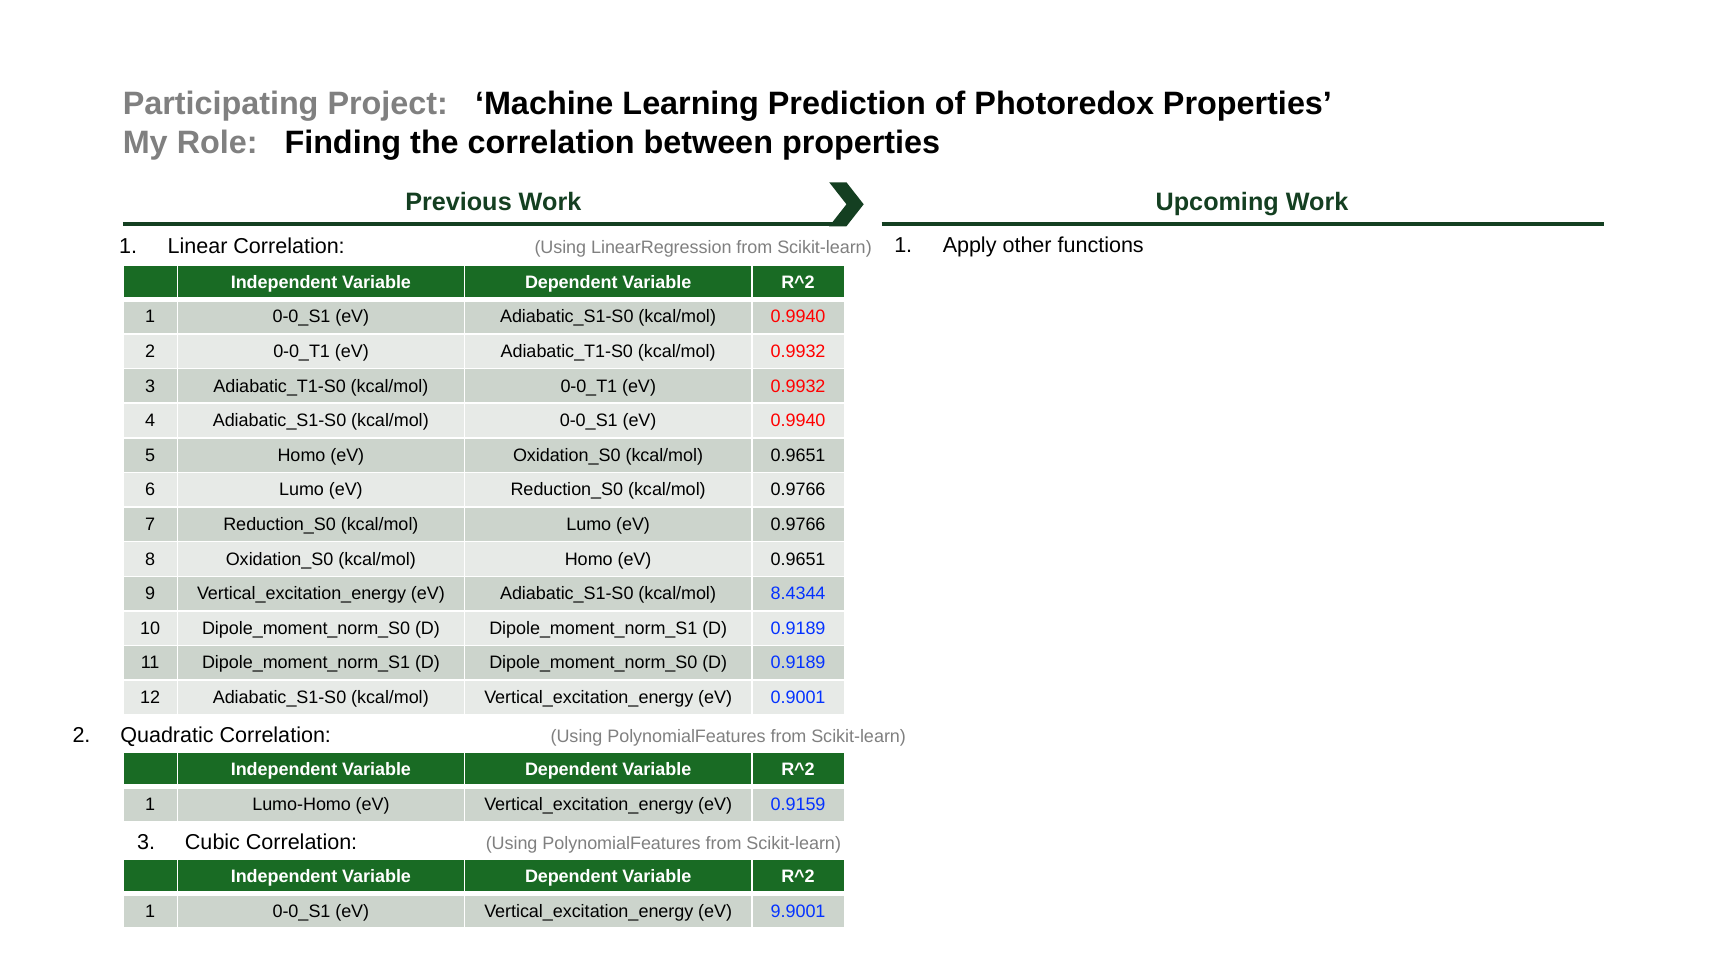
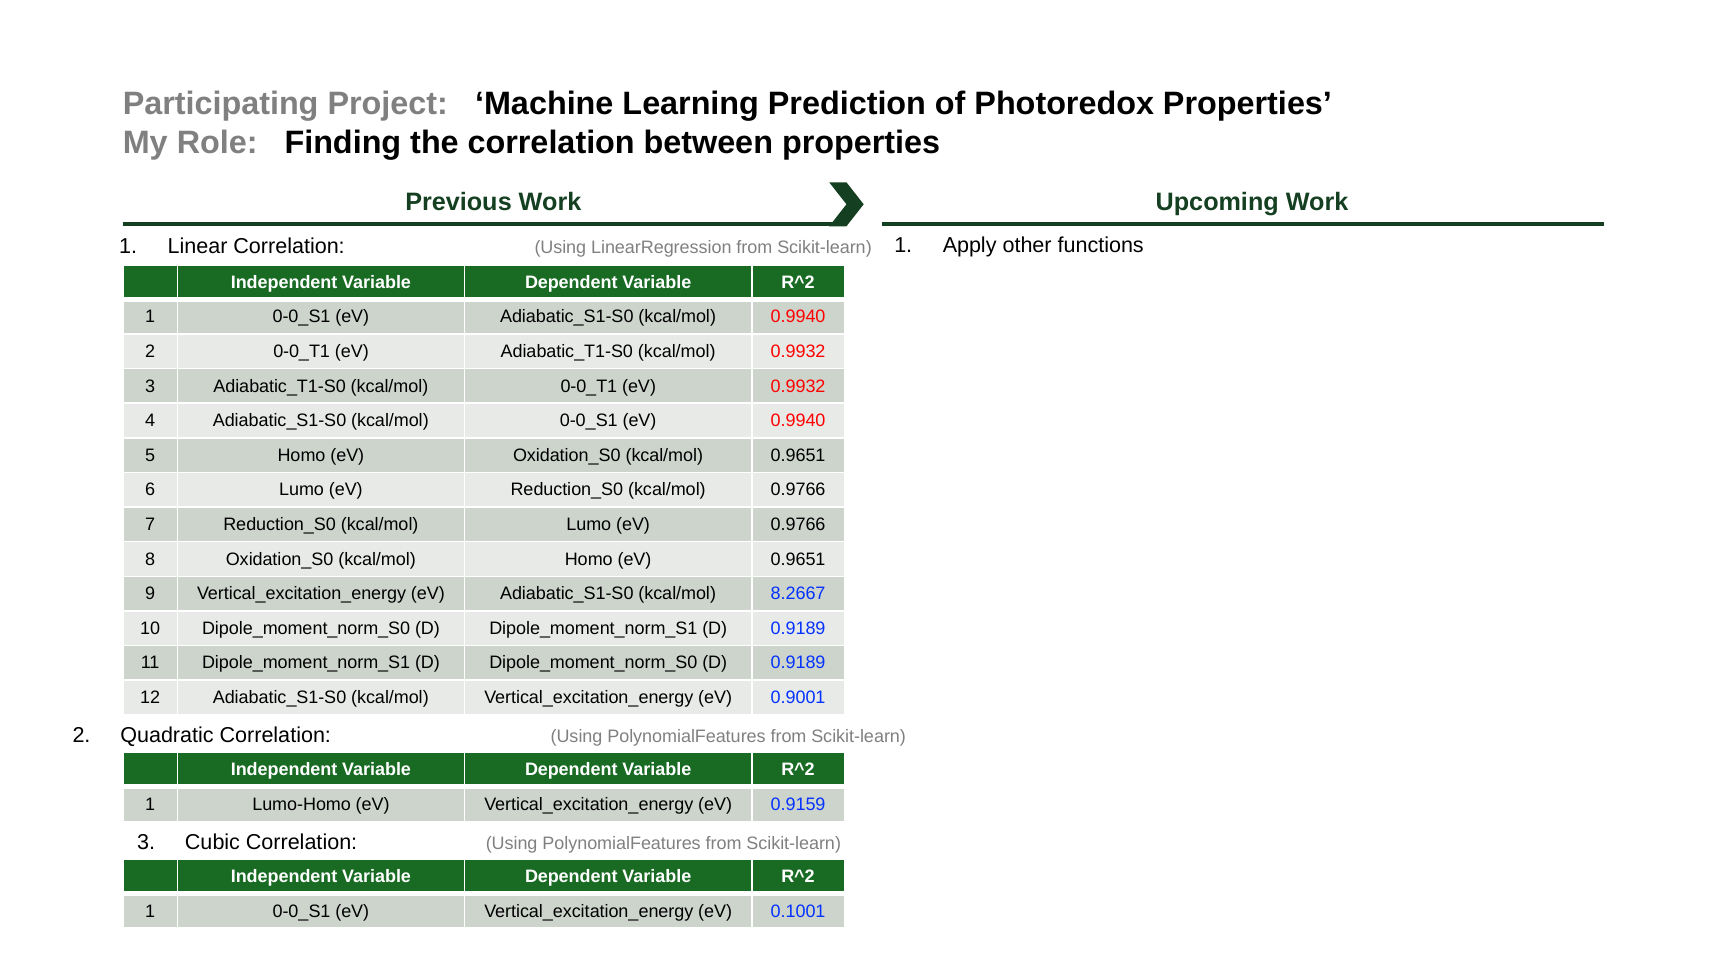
8.4344: 8.4344 -> 8.2667
9.9001: 9.9001 -> 0.1001
